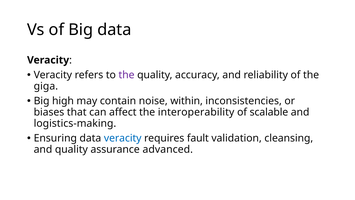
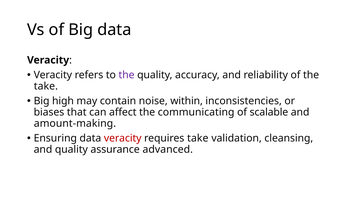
giga at (46, 86): giga -> take
interoperability: interoperability -> communicating
logistics-making: logistics-making -> amount-making
veracity at (123, 138) colour: blue -> red
requires fault: fault -> take
